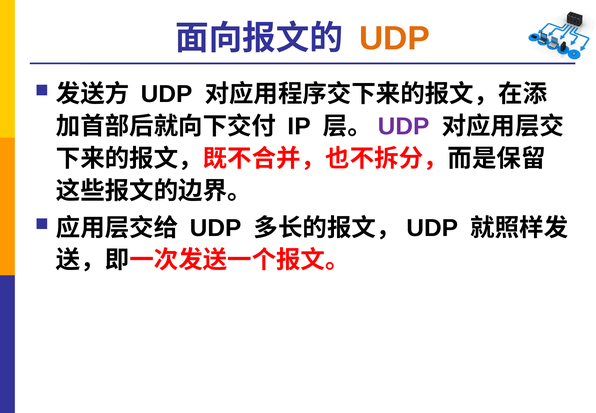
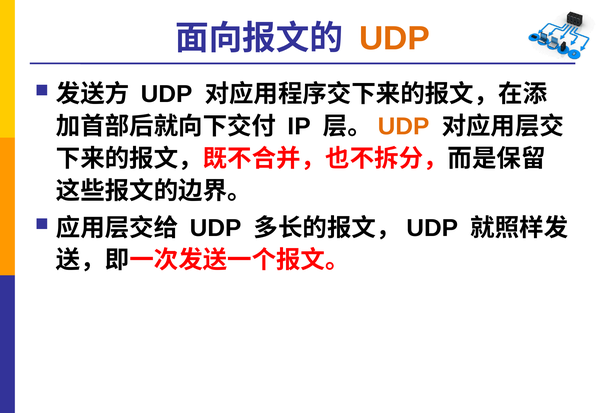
UDP at (404, 126) colour: purple -> orange
